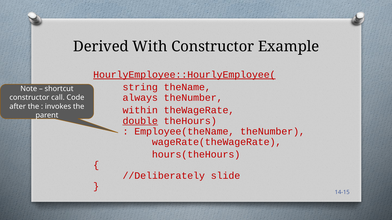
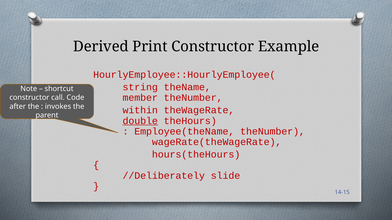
With: With -> Print
HourlyEmployee::HourlyEmployee( underline: present -> none
always: always -> member
